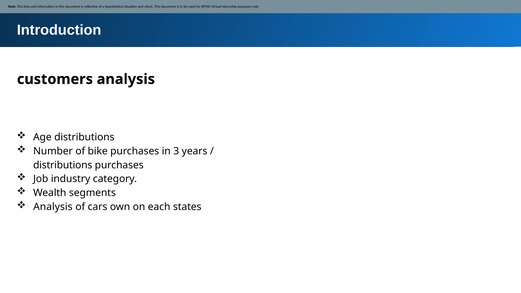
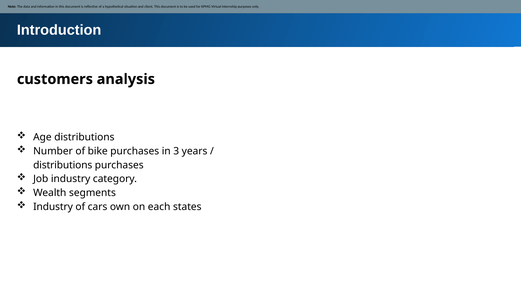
Analysis at (53, 207): Analysis -> Industry
